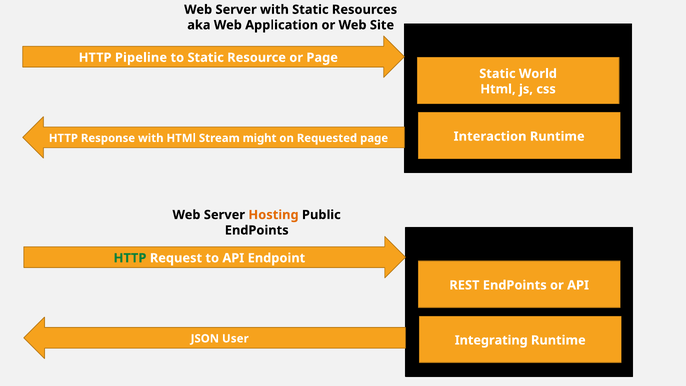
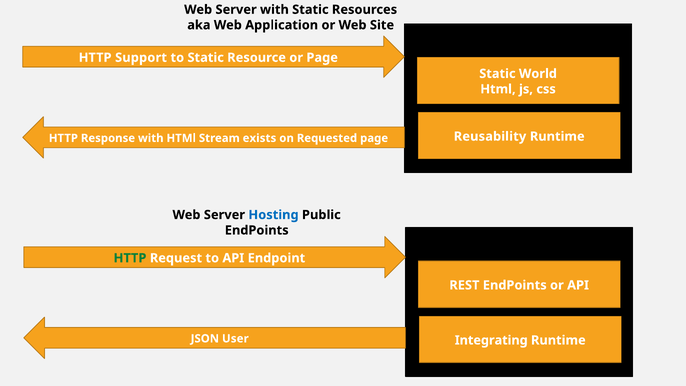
Pipeline: Pipeline -> Support
Interaction: Interaction -> Reusability
might: might -> exists
Hosting colour: orange -> blue
